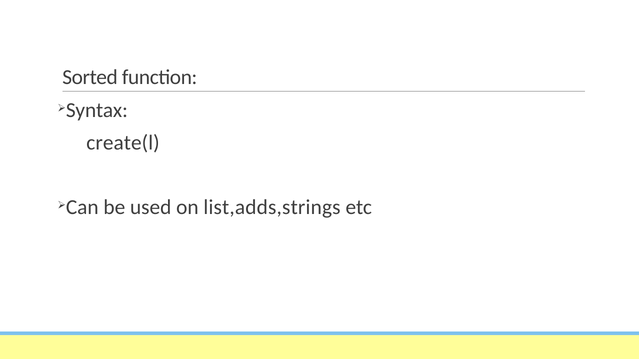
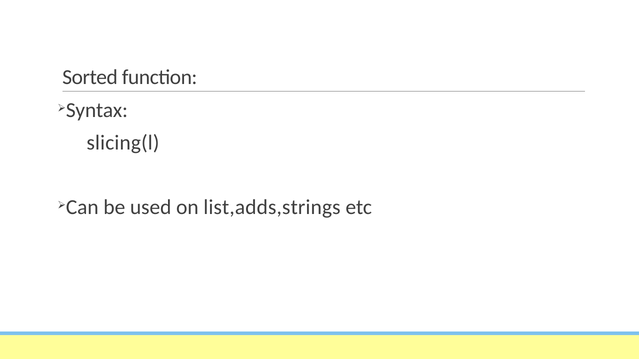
create(l: create(l -> slicing(l
